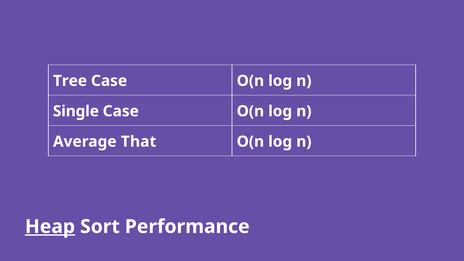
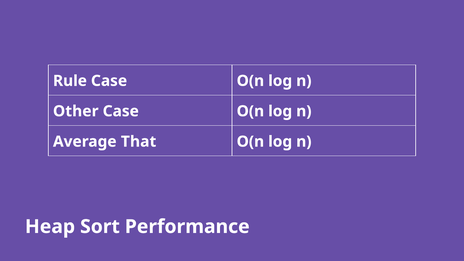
Tree: Tree -> Rule
Single: Single -> Other
Heap underline: present -> none
